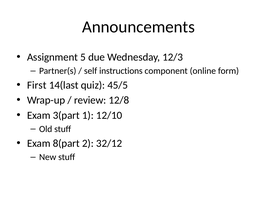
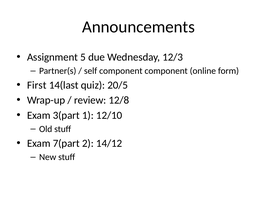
self instructions: instructions -> component
45/5: 45/5 -> 20/5
8(part: 8(part -> 7(part
32/12: 32/12 -> 14/12
